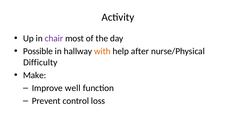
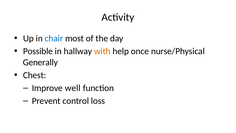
chair colour: purple -> blue
after: after -> once
Difficulty: Difficulty -> Generally
Make: Make -> Chest
